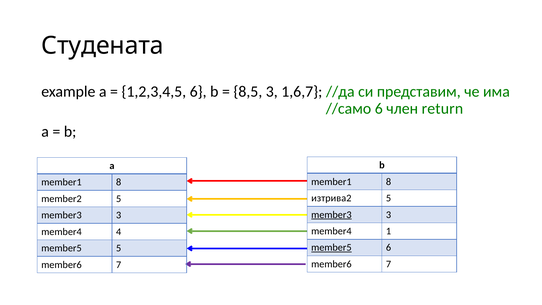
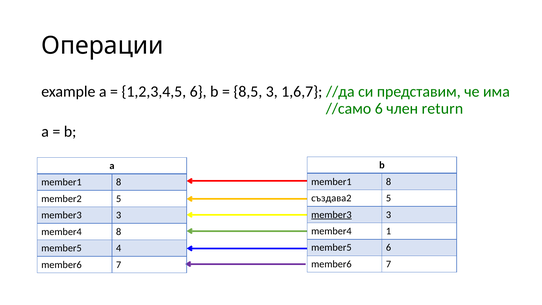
Студената: Студената -> Операции
изтрива2: изтрива2 -> създава2
member4 4: 4 -> 8
member5 at (331, 248) underline: present -> none
member5 5: 5 -> 4
